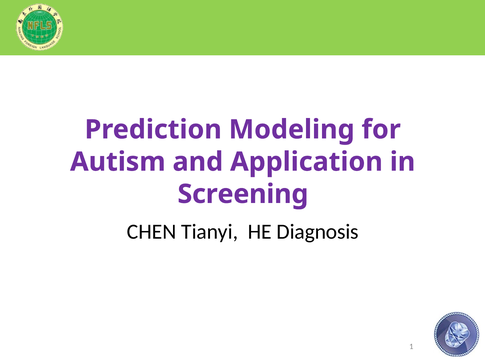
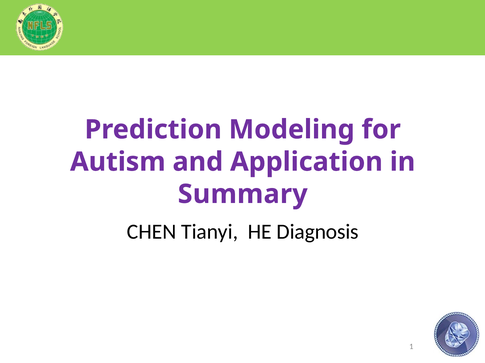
Screening: Screening -> Summary
